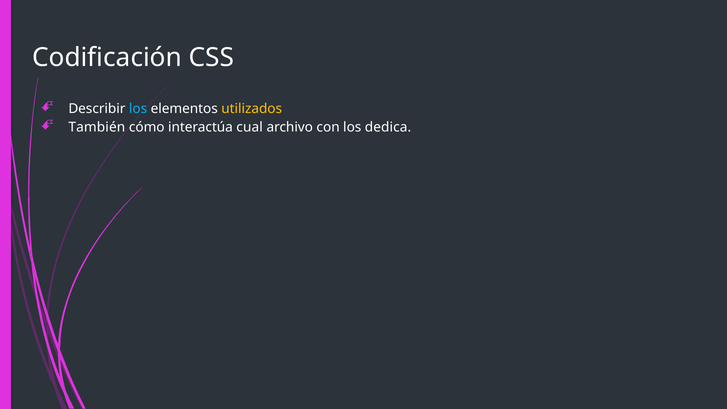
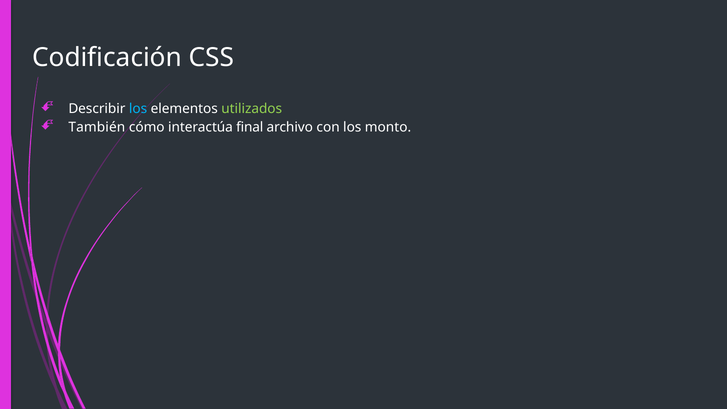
utilizados colour: yellow -> light green
cual: cual -> final
dedica: dedica -> monto
